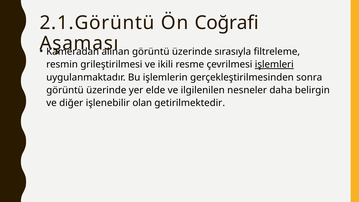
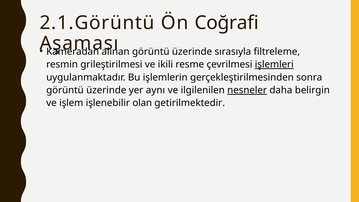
elde: elde -> aynı
nesneler underline: none -> present
diğer: diğer -> işlem
